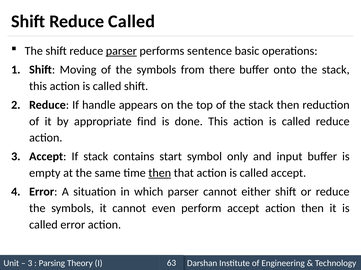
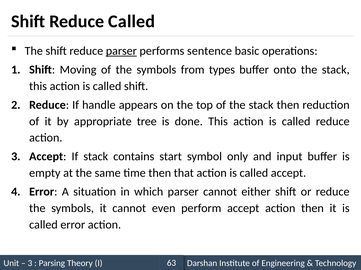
there: there -> types
find: find -> tree
then at (160, 173) underline: present -> none
